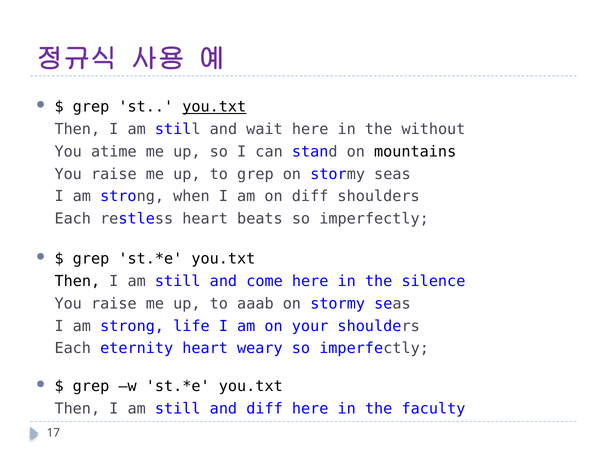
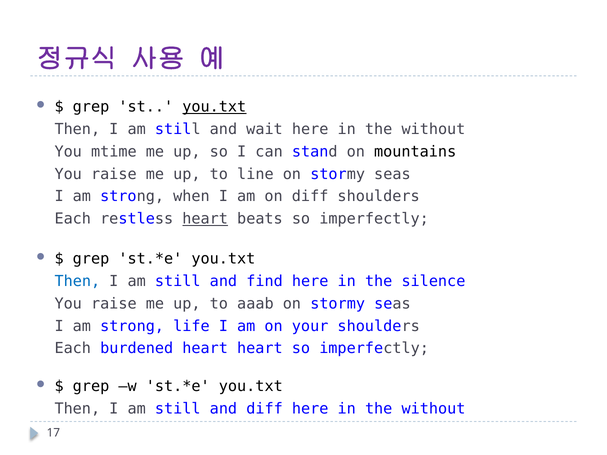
atime: atime -> mtime
to grep: grep -> line
heart at (205, 219) underline: none -> present
Then at (77, 281) colour: black -> blue
come: come -> find
eternity: eternity -> burdened
heart weary: weary -> heart
faculty at (433, 409): faculty -> without
